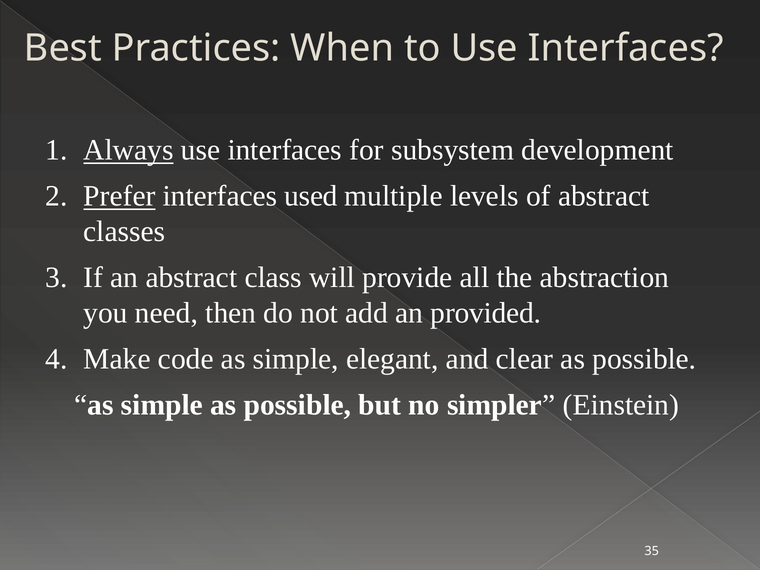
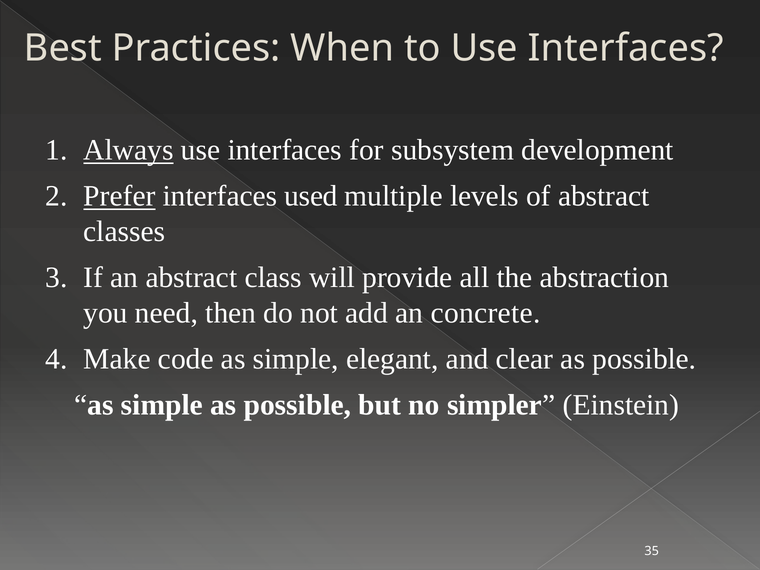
provided: provided -> concrete
